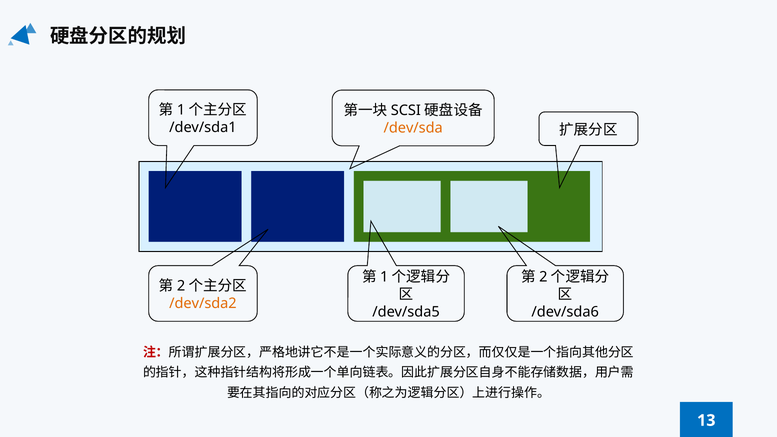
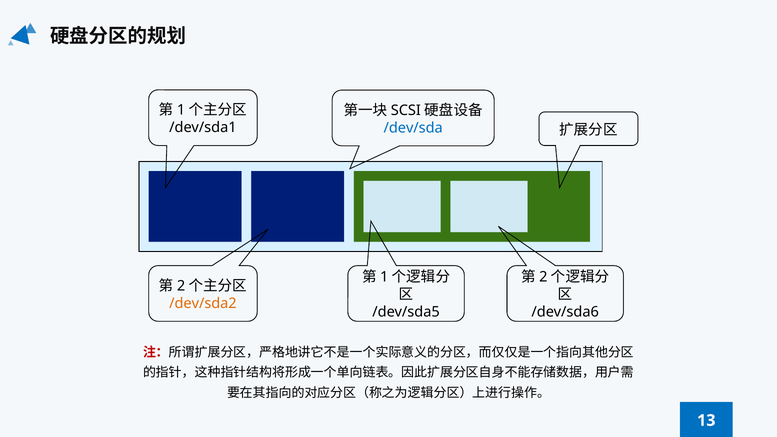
/dev/sda colour: orange -> blue
